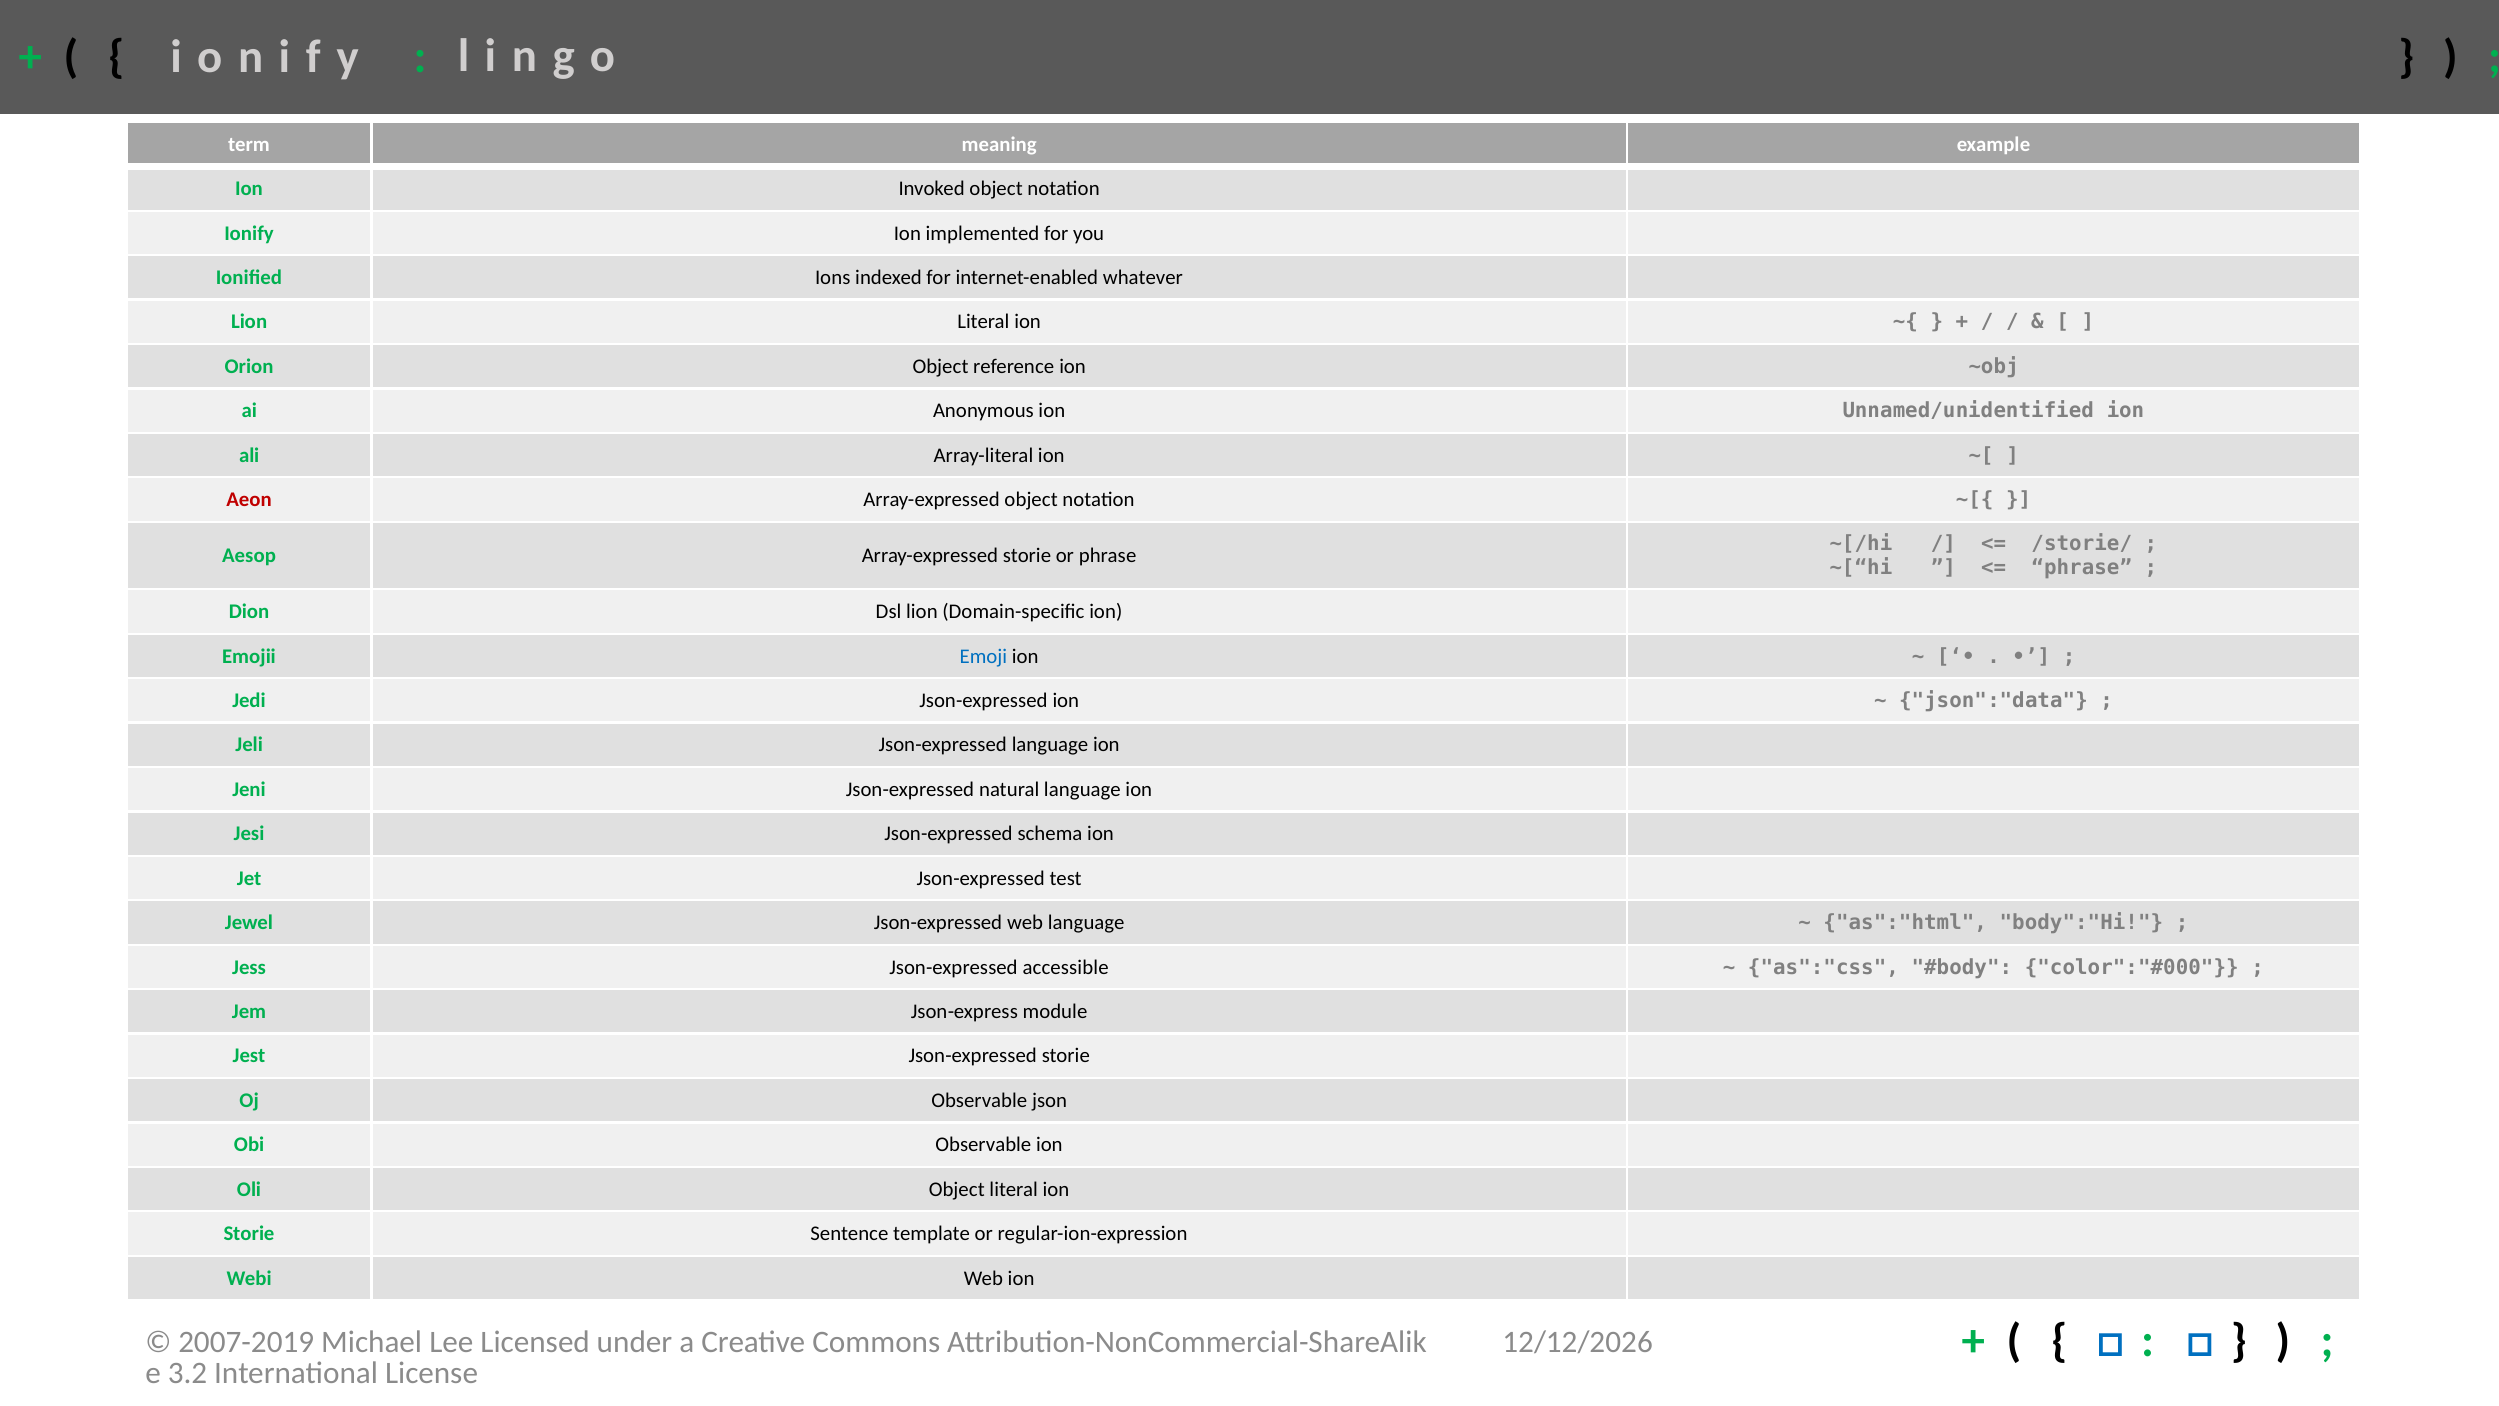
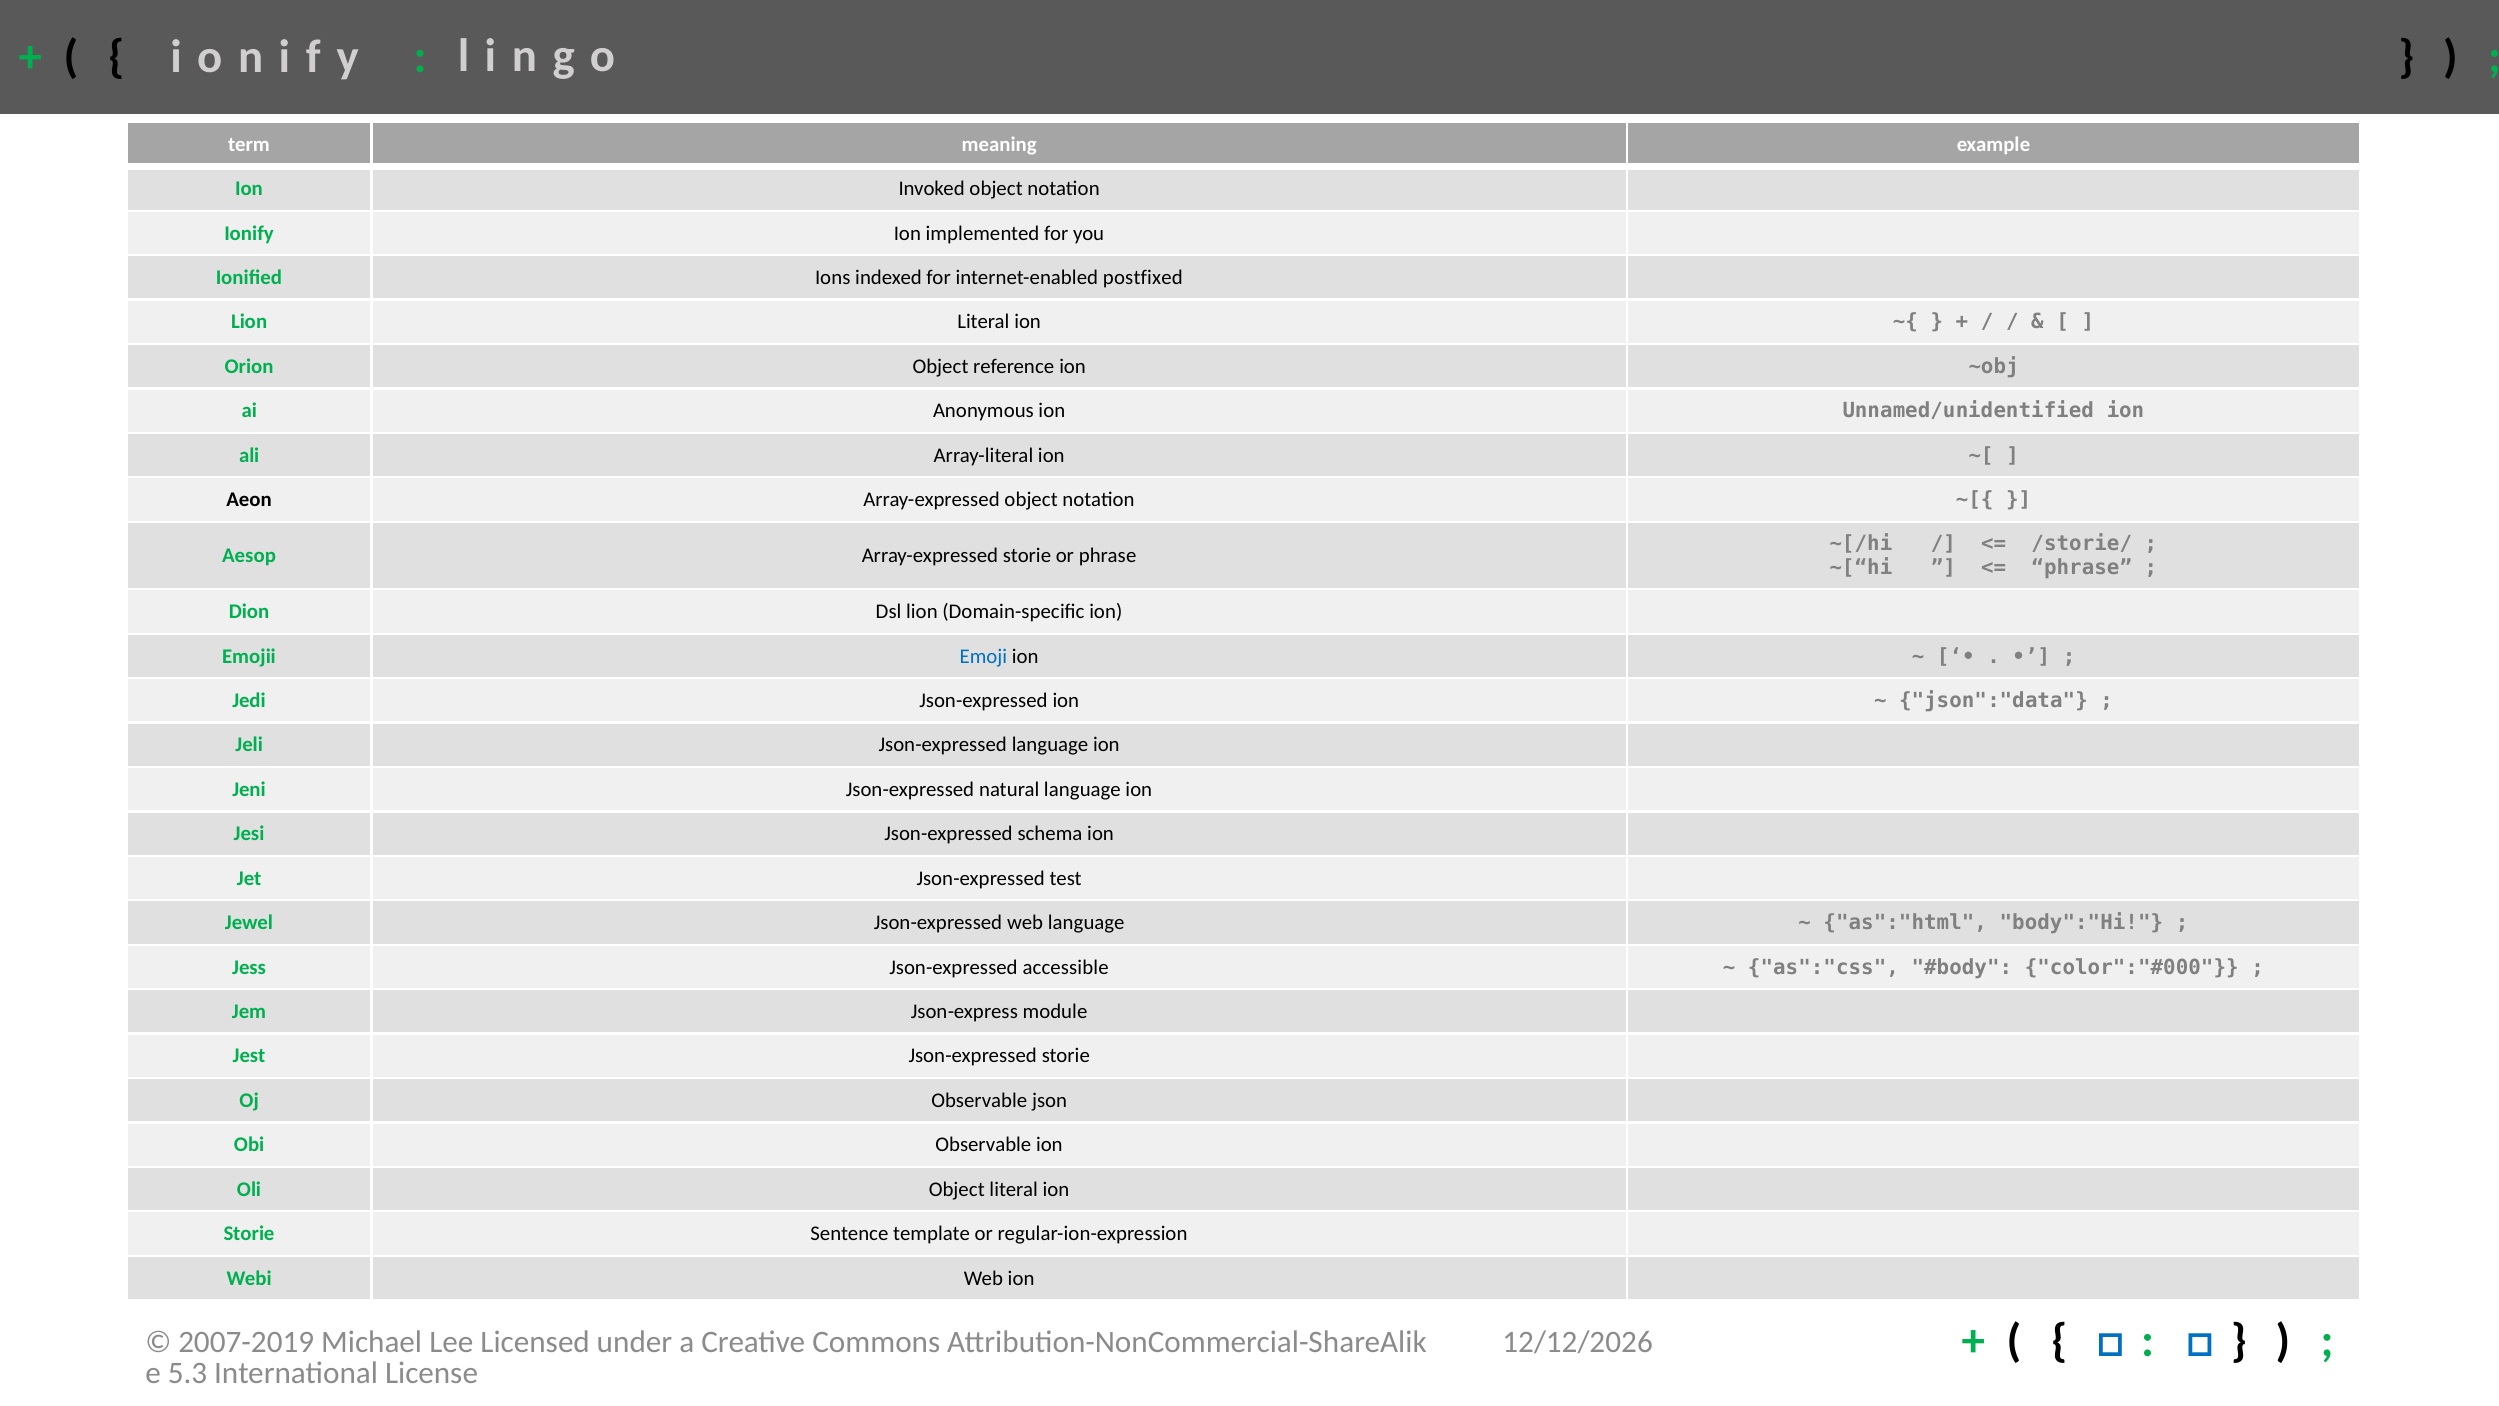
whatever: whatever -> postfixed
Aeon colour: red -> black
3.2: 3.2 -> 5.3
